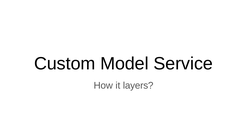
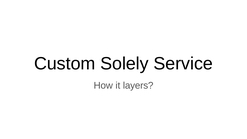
Model: Model -> Solely
